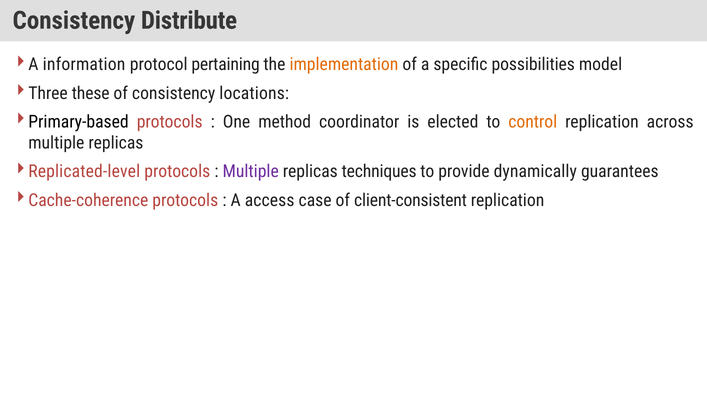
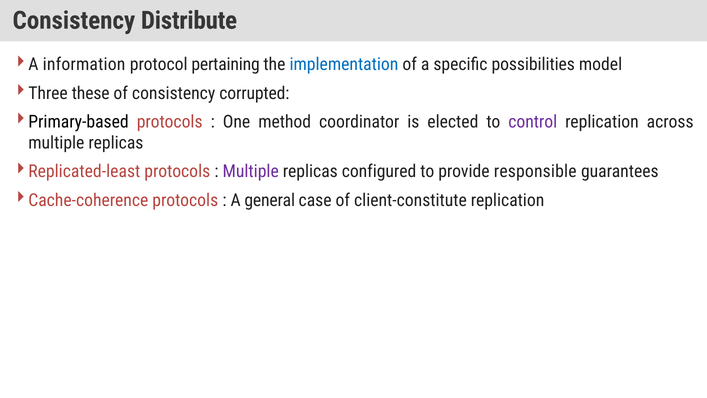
implementation colour: orange -> blue
locations: locations -> corrupted
control colour: orange -> purple
Replicated-level: Replicated-level -> Replicated-least
techniques: techniques -> configured
dynamically: dynamically -> responsible
access: access -> general
client-consistent: client-consistent -> client-constitute
